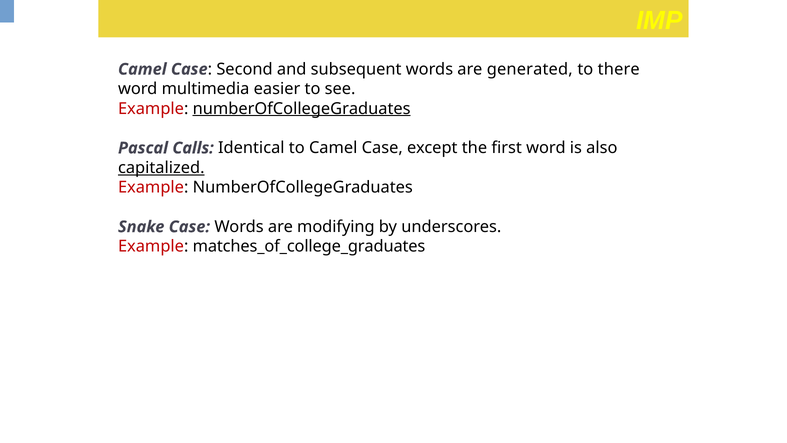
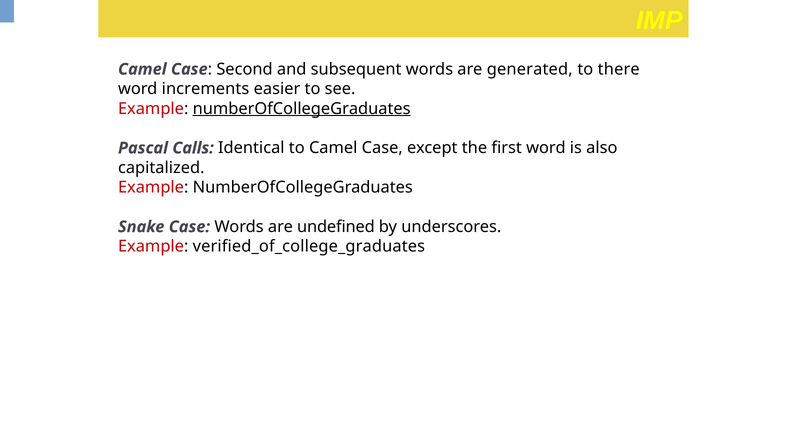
multimedia: multimedia -> increments
capitalized underline: present -> none
modifying: modifying -> undefined
matches_of_college_graduates: matches_of_college_graduates -> verified_of_college_graduates
